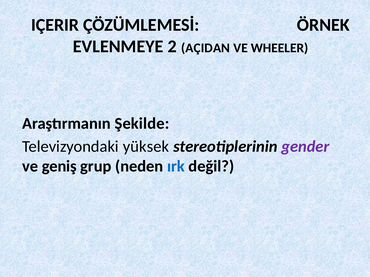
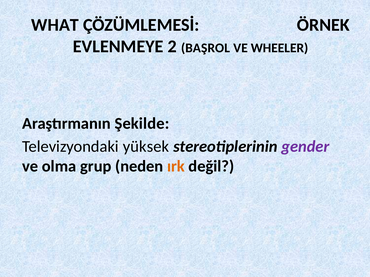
IÇERIR: IÇERIR -> WHAT
AÇIDAN: AÇIDAN -> BAŞROL
geniş: geniş -> olma
ırk colour: blue -> orange
